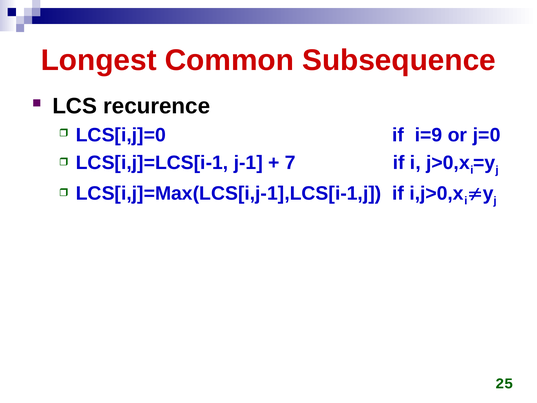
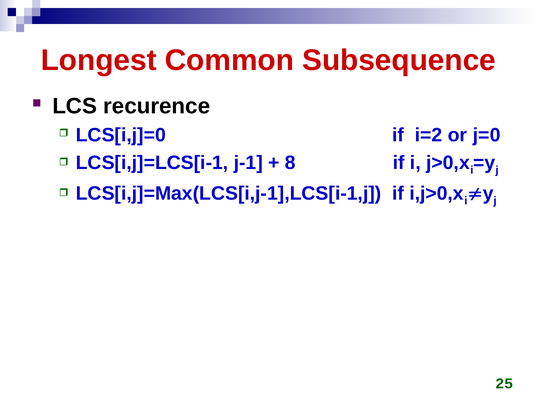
i=9: i=9 -> i=2
7: 7 -> 8
